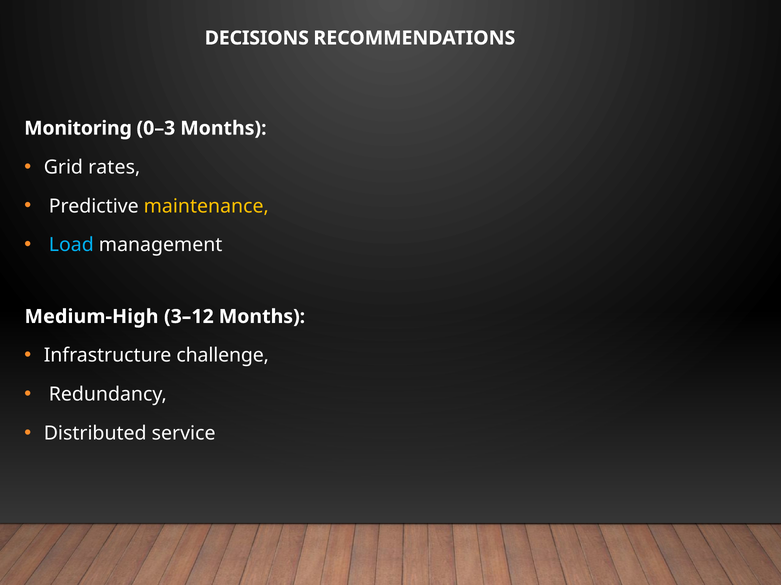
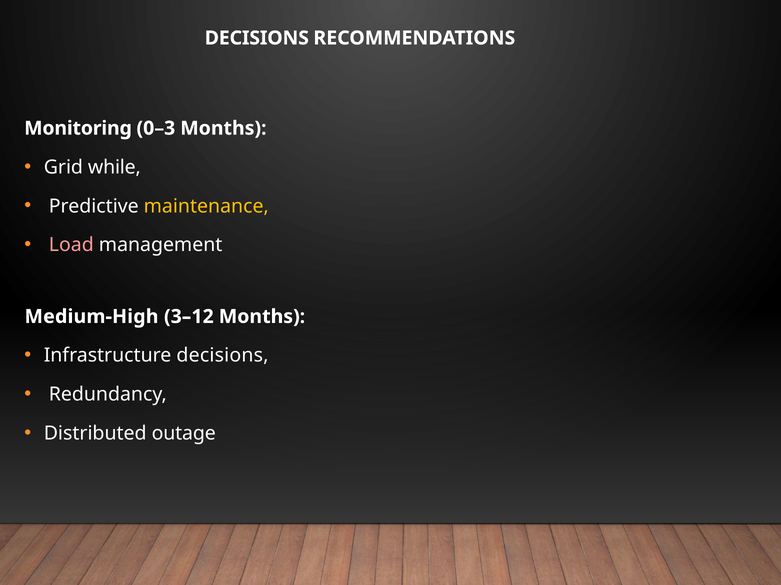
rates: rates -> while
Load colour: light blue -> pink
Infrastructure challenge: challenge -> decisions
service: service -> outage
